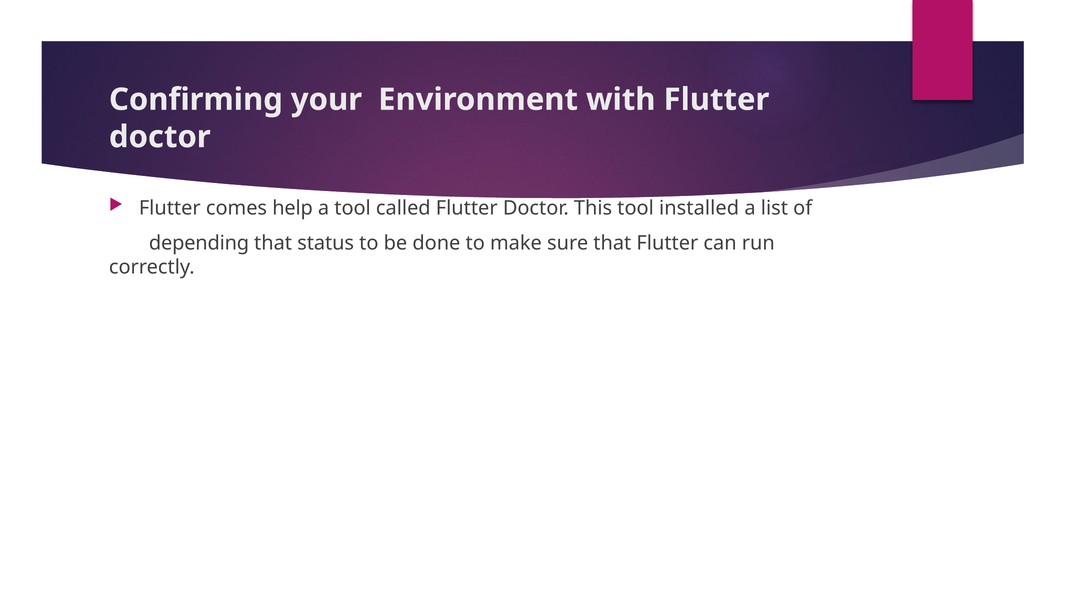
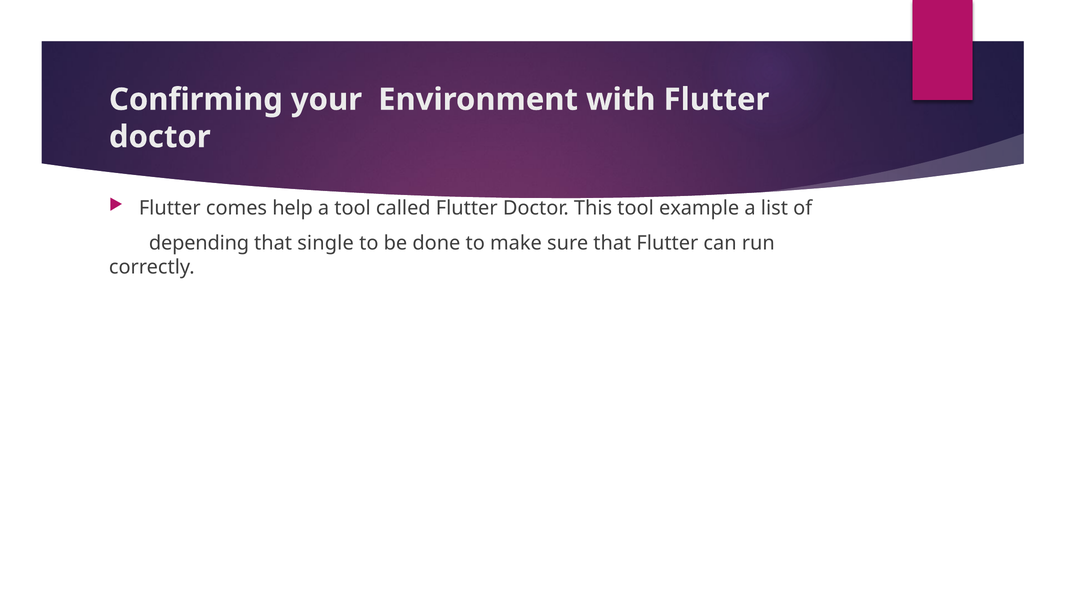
installed: installed -> example
status: status -> single
